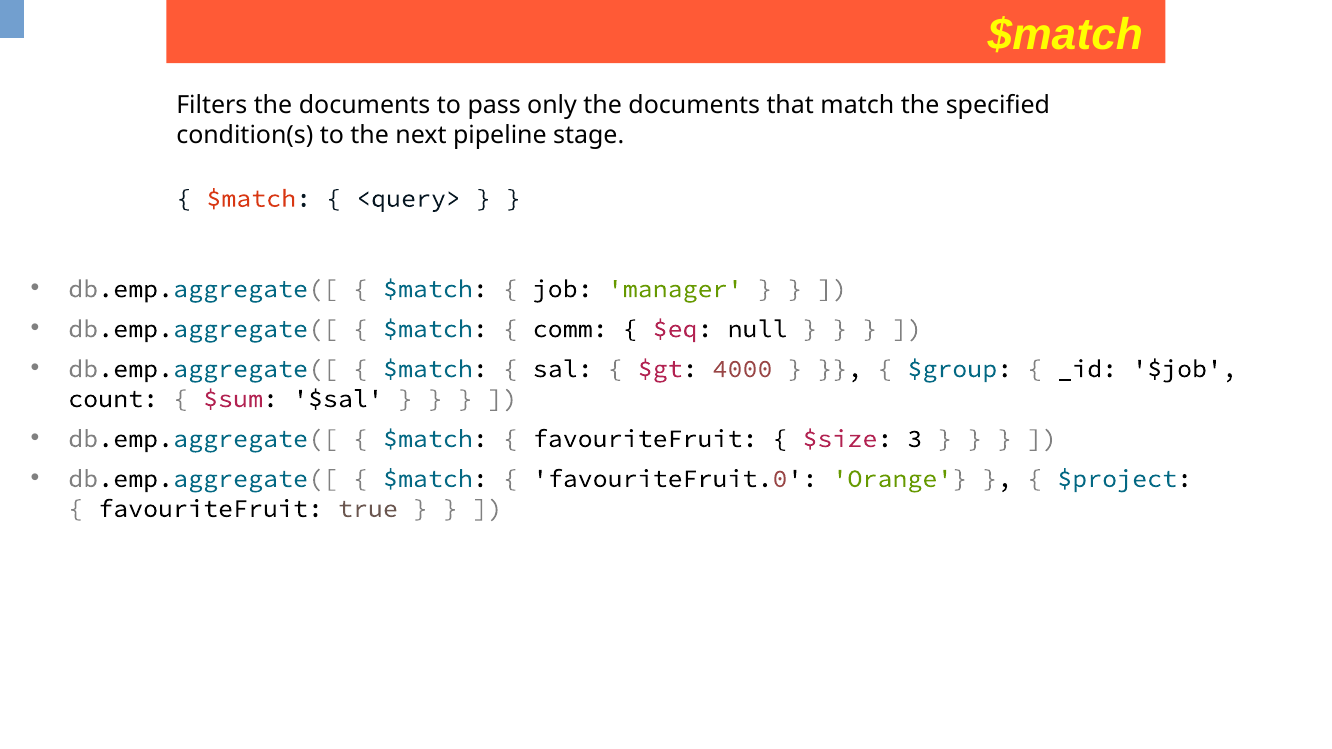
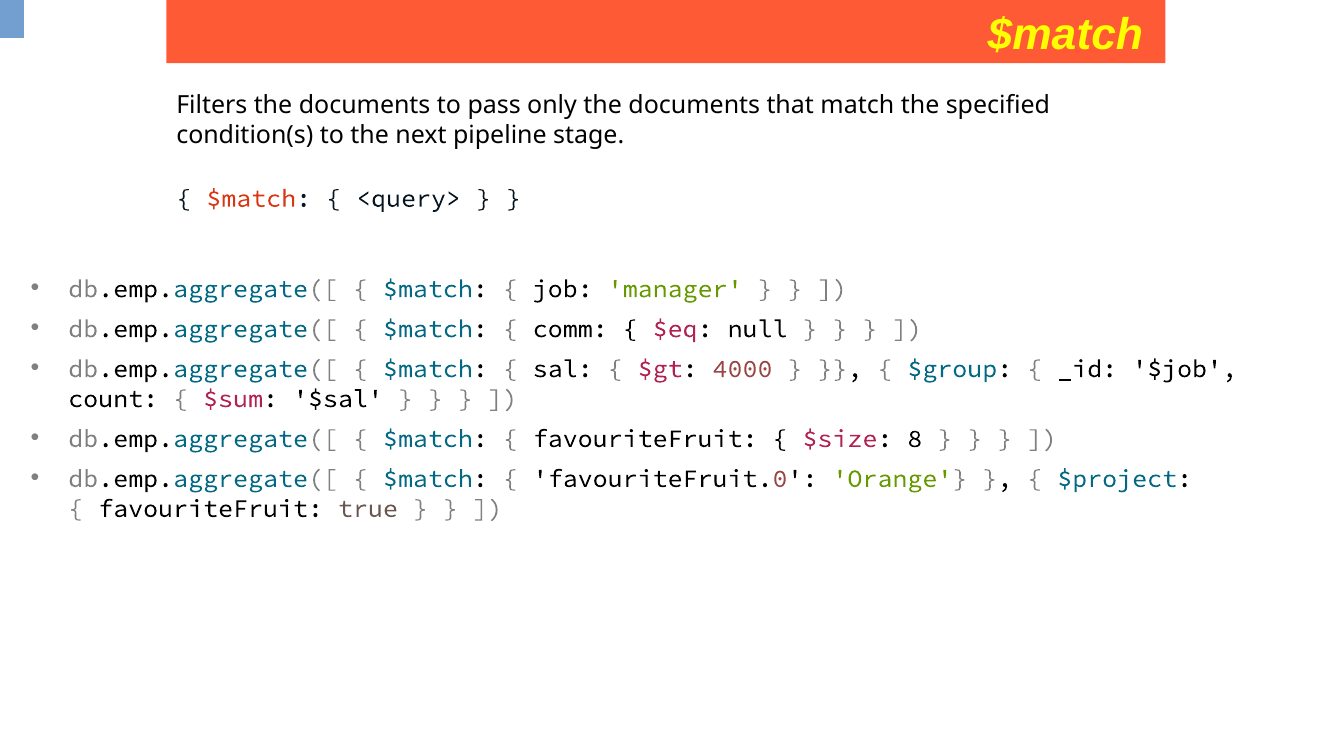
3: 3 -> 8
